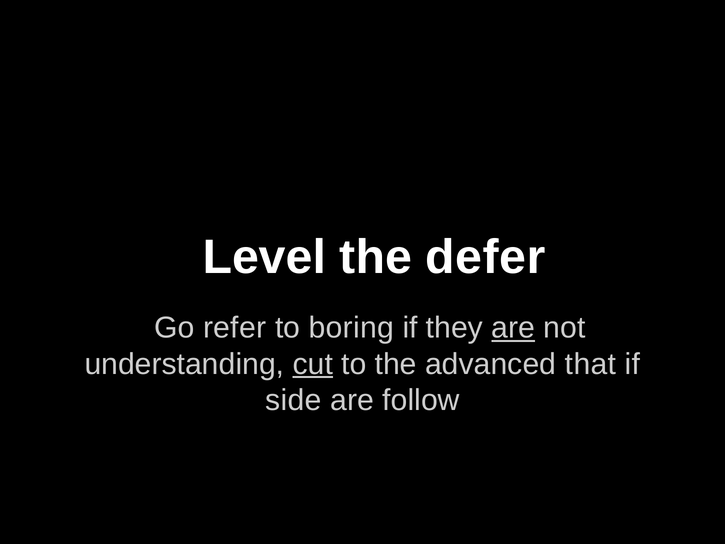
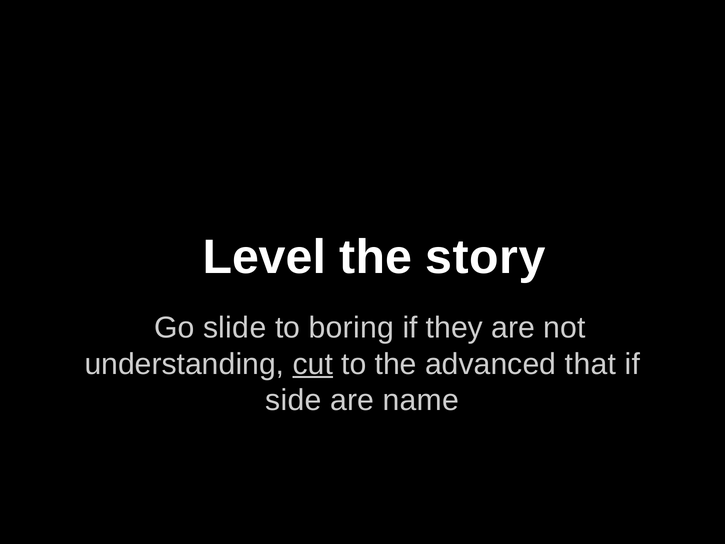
defer: defer -> story
refer: refer -> slide
are at (513, 328) underline: present -> none
follow: follow -> name
